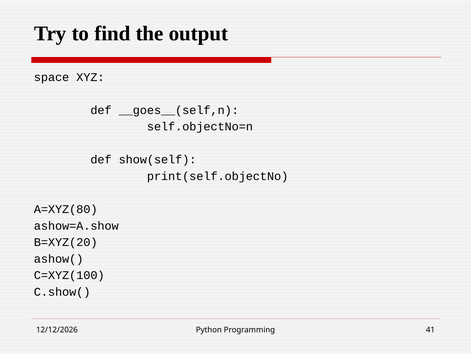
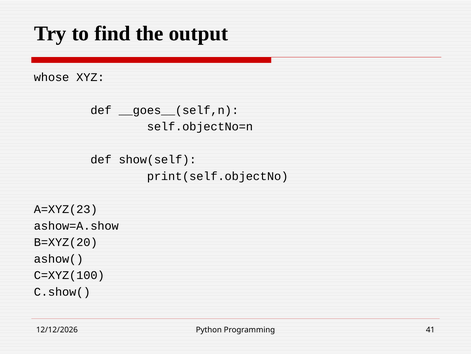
space: space -> whose
A=XYZ(80: A=XYZ(80 -> A=XYZ(23
